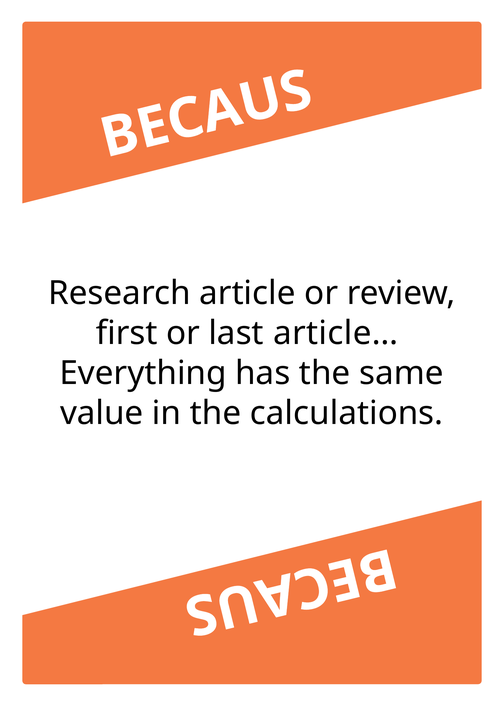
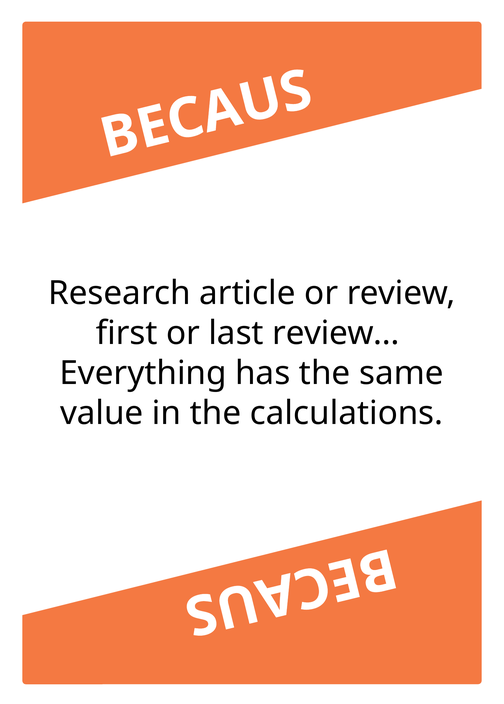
article…: article… -> review…
